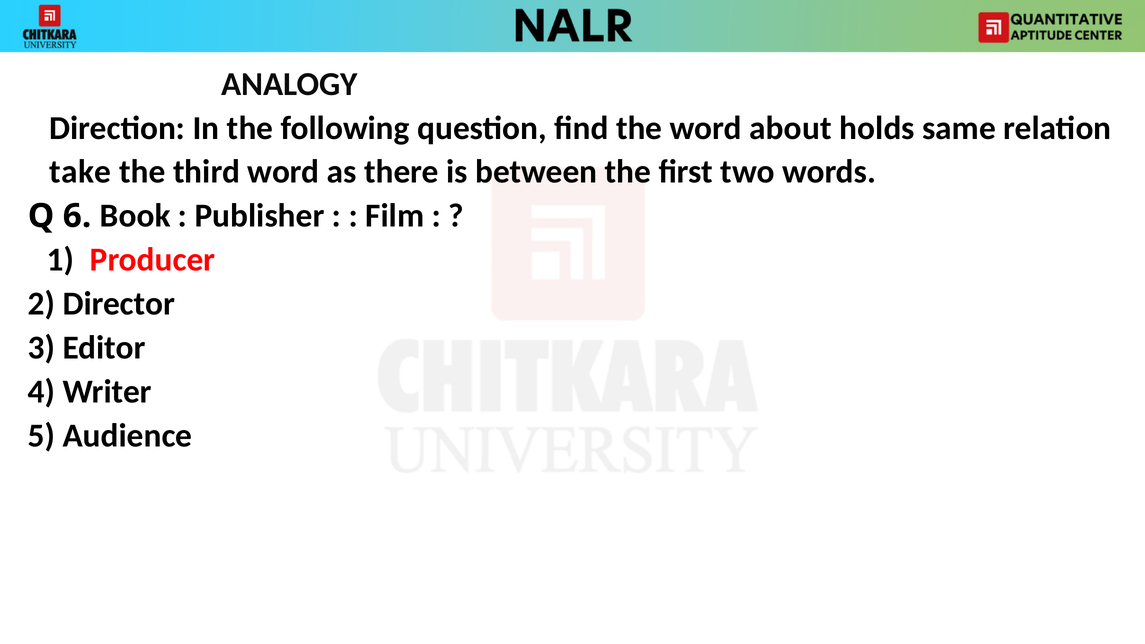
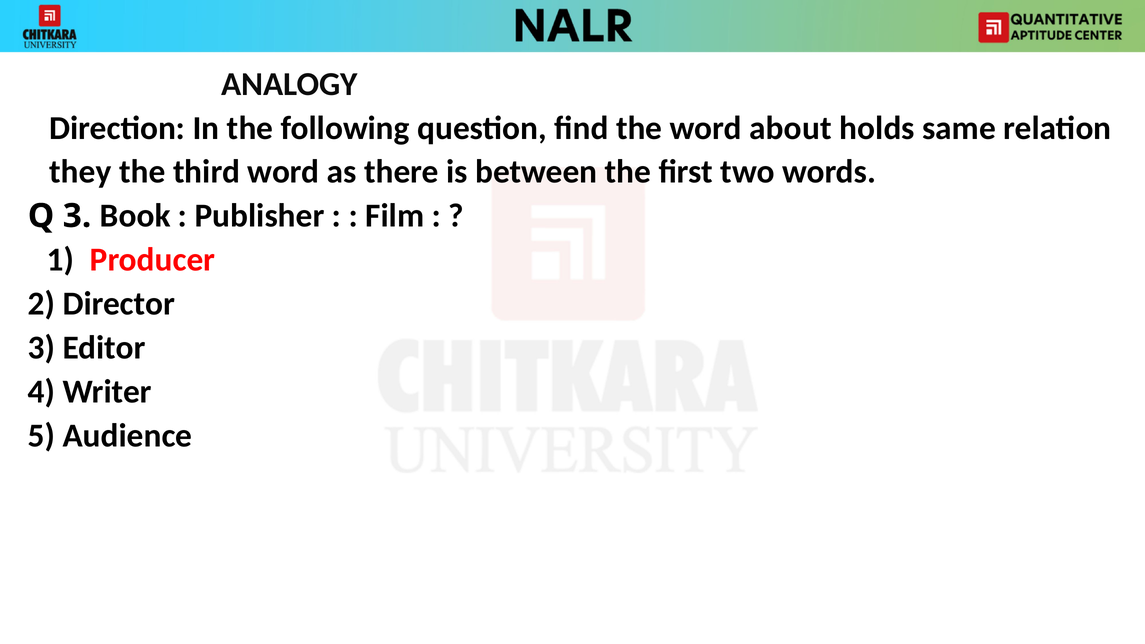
take: take -> they
Q 6: 6 -> 3
